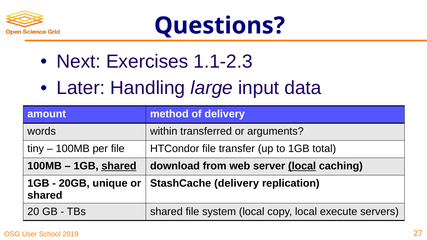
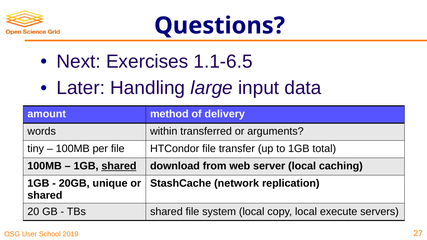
1.1-2.3: 1.1-2.3 -> 1.1-6.5
local at (302, 166) underline: present -> none
StashCache delivery: delivery -> network
